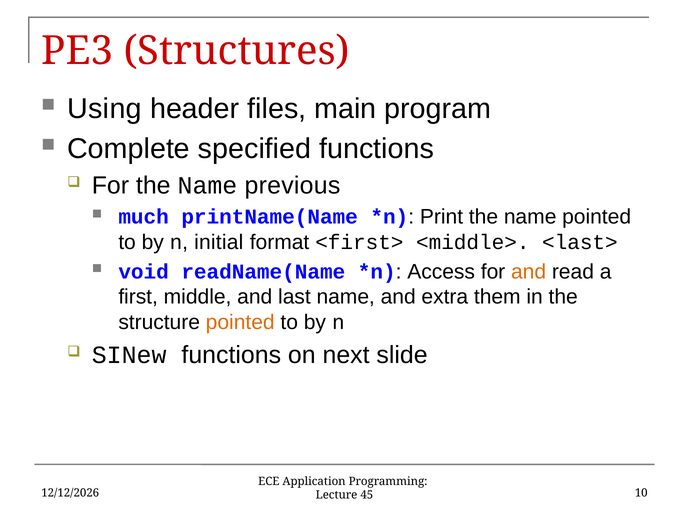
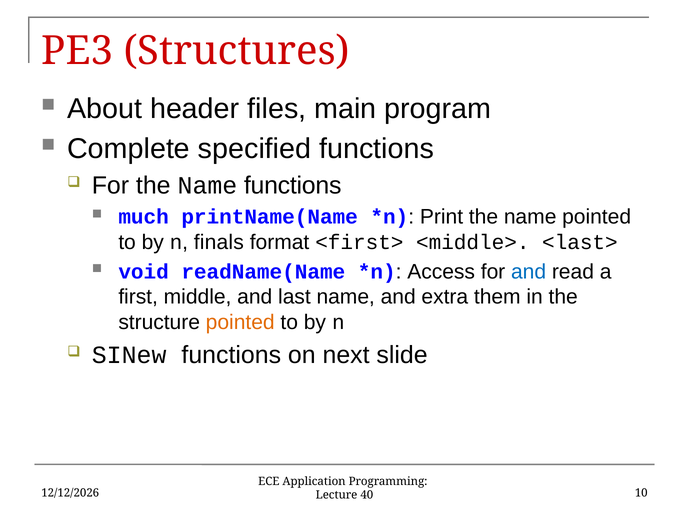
Using: Using -> About
Name previous: previous -> functions
initial: initial -> finals
and at (529, 272) colour: orange -> blue
45: 45 -> 40
